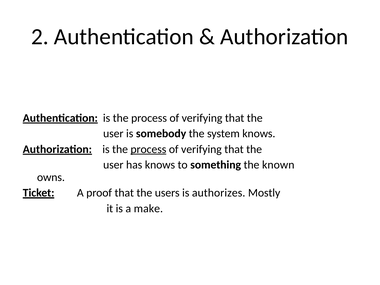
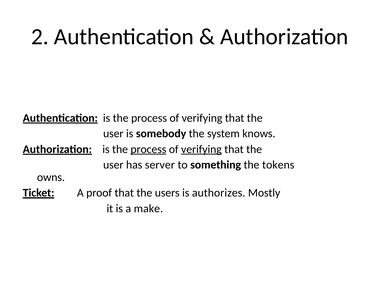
verifying at (201, 149) underline: none -> present
has knows: knows -> server
known: known -> tokens
